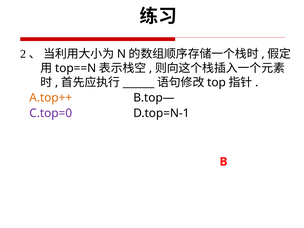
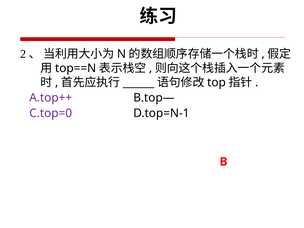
A.top++ colour: orange -> purple
